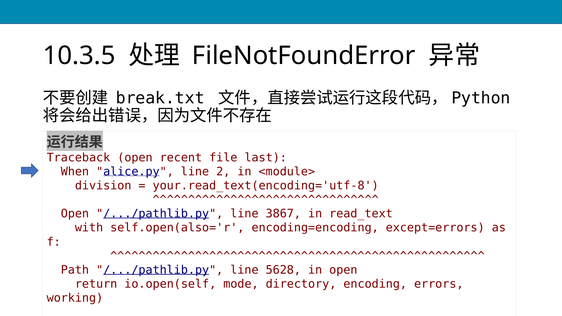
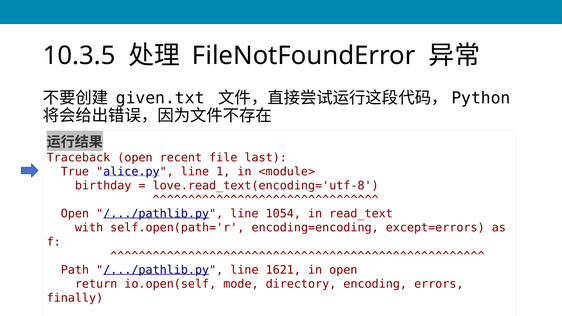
break.txt: break.txt -> given.txt
When: When -> True
line 2: 2 -> 1
division: division -> birthday
your.read_text(encoding='utf-8: your.read_text(encoding='utf-8 -> love.read_text(encoding='utf-8
3867: 3867 -> 1054
self.open(also='r: self.open(also='r -> self.open(path='r
5628: 5628 -> 1621
working: working -> finally
